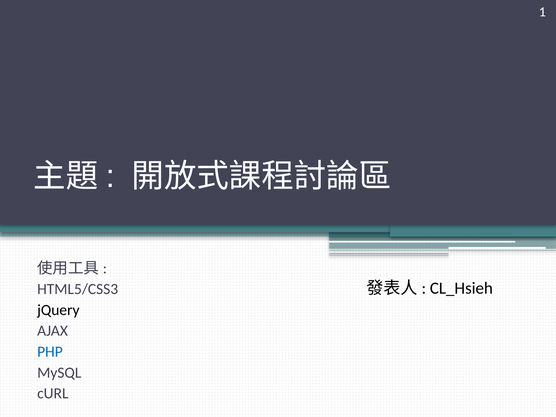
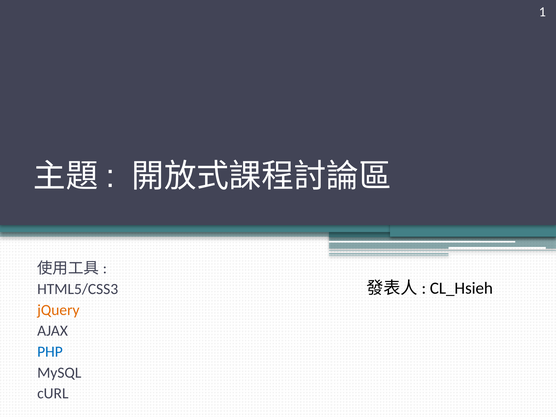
jQuery colour: black -> orange
